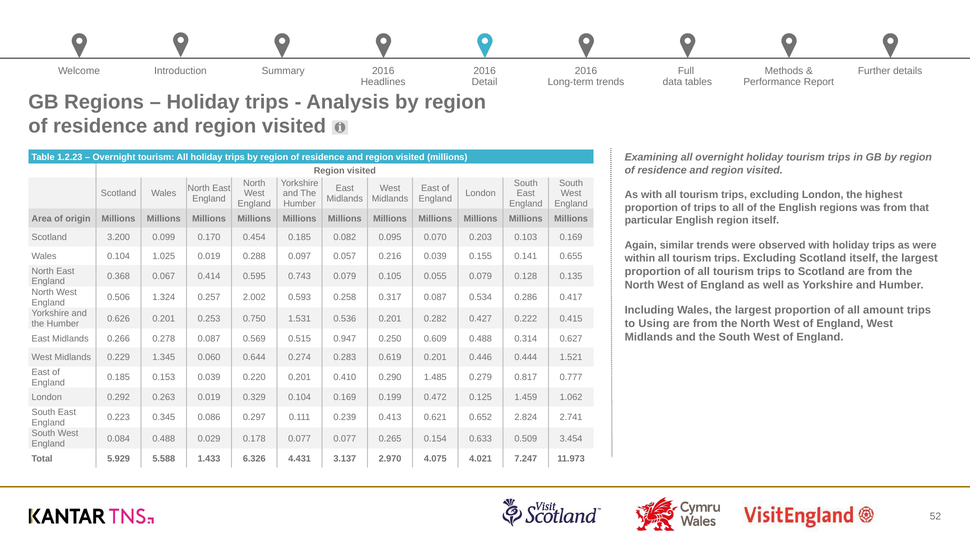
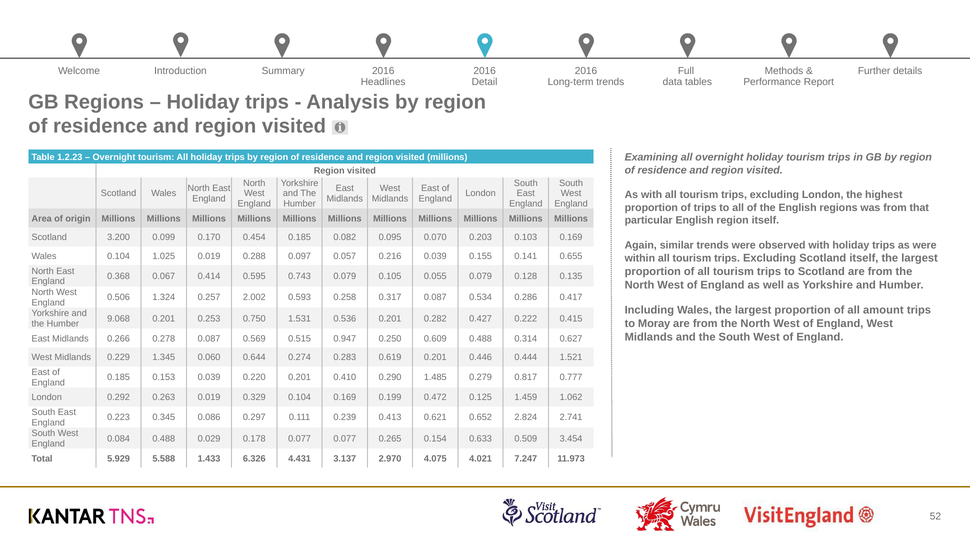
0.626: 0.626 -> 9.068
Using: Using -> Moray
